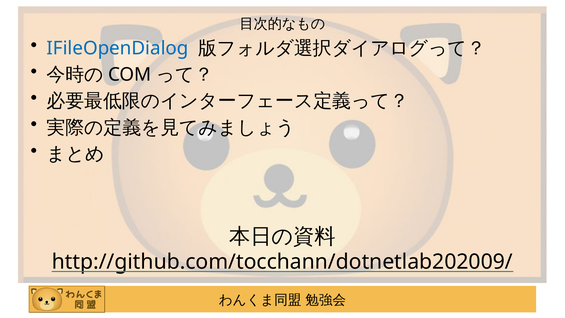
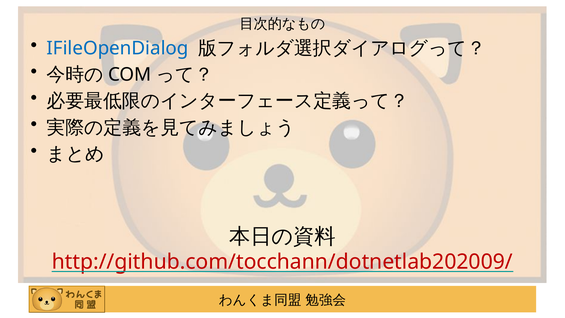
http://github.com/tocchann/dotnetlab202009/ colour: black -> red
